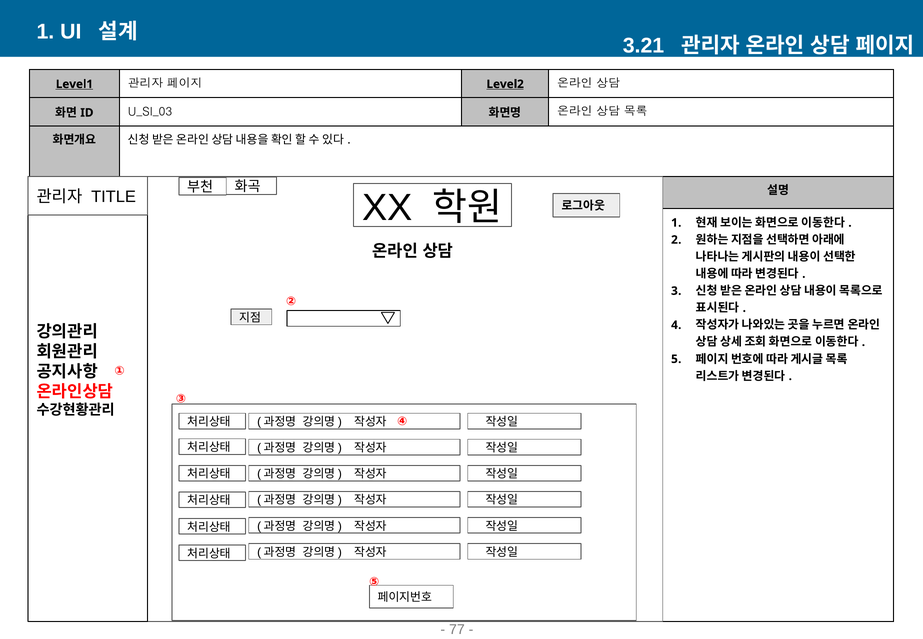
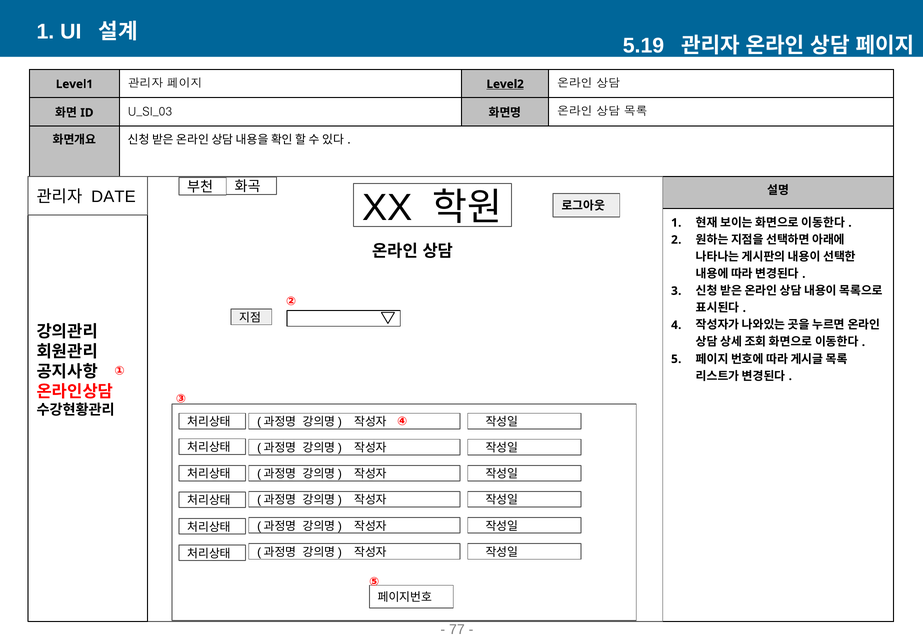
3.21: 3.21 -> 5.19
Level1 underline: present -> none
TITLE: TITLE -> DATE
